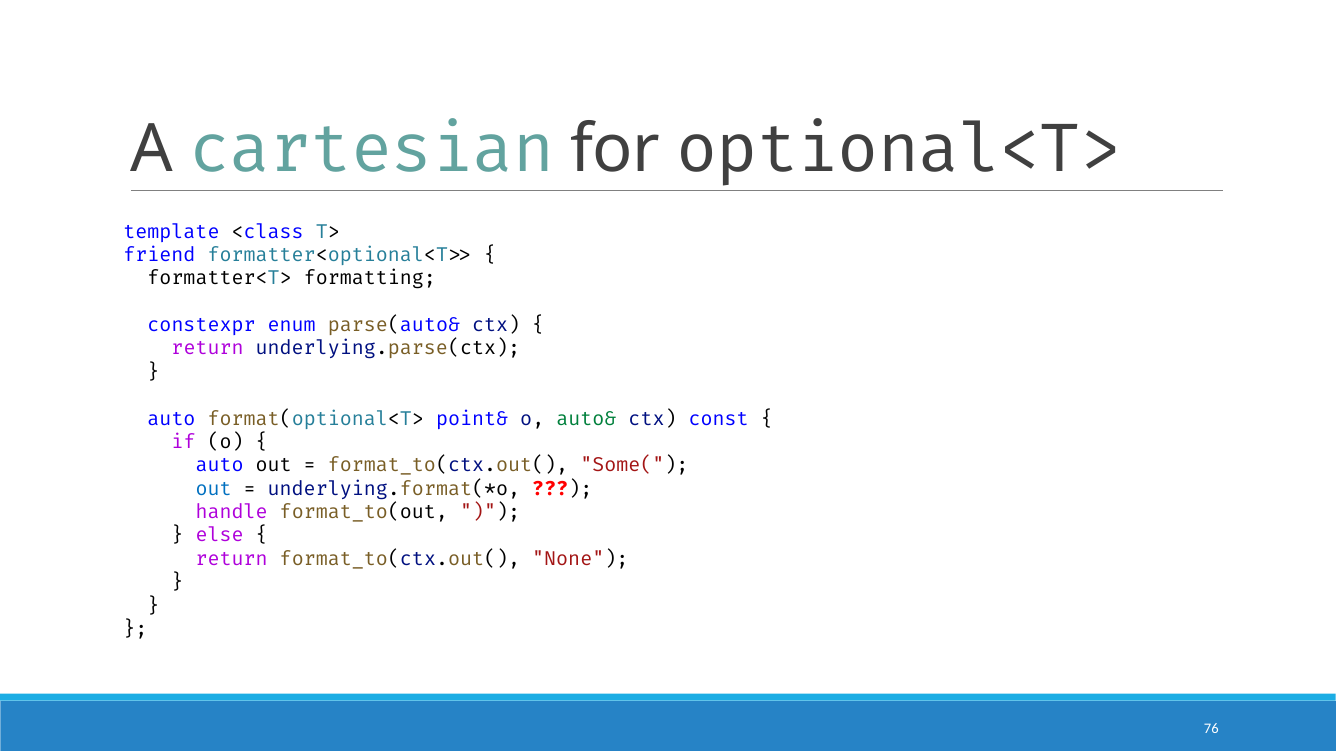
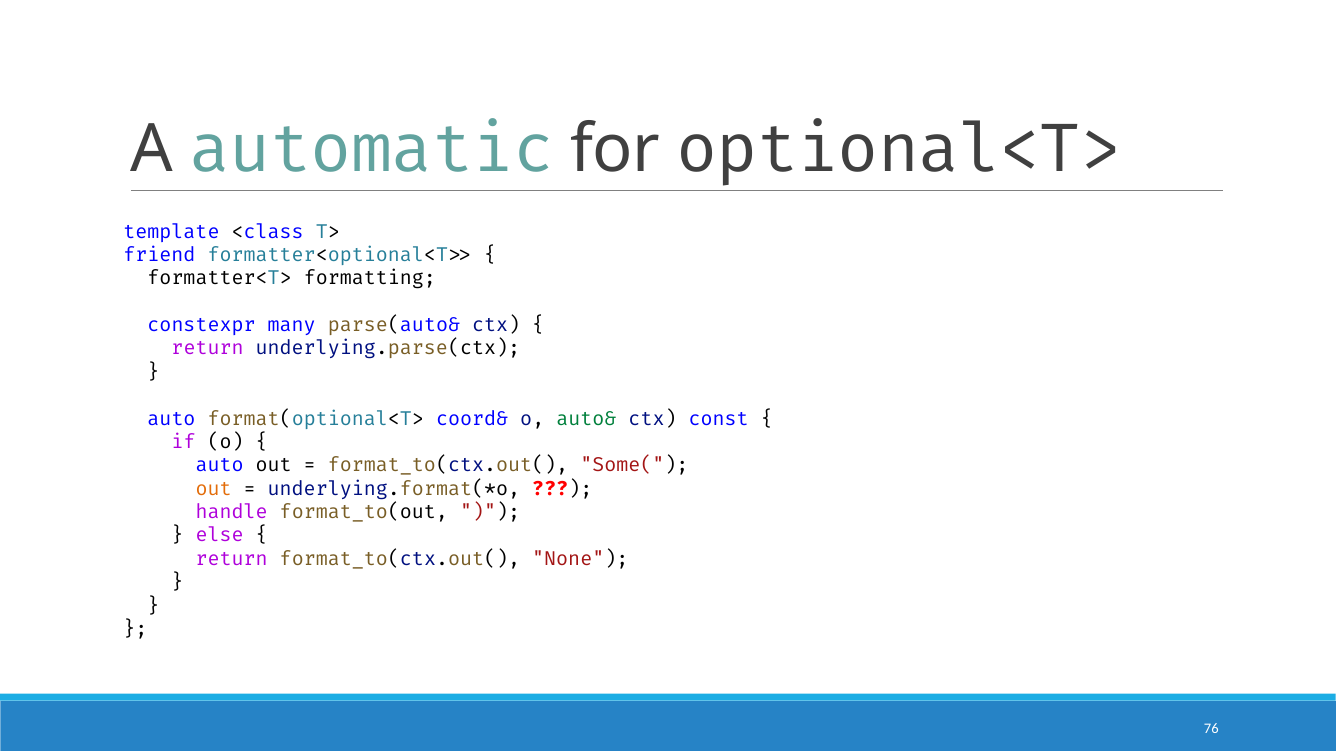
cartesian: cartesian -> automatic
enum: enum -> many
point&: point& -> coord&
out at (214, 489) colour: blue -> orange
